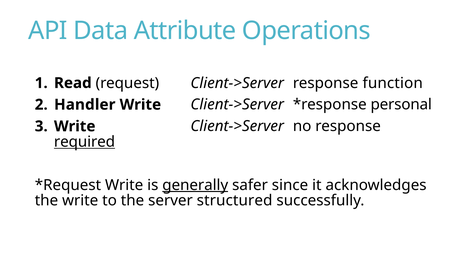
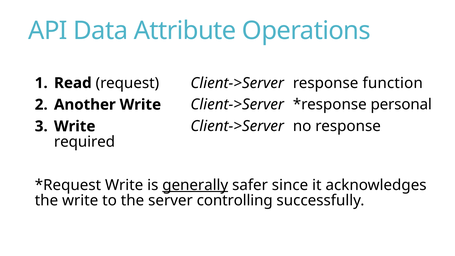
Handler: Handler -> Another
required underline: present -> none
structured: structured -> controlling
